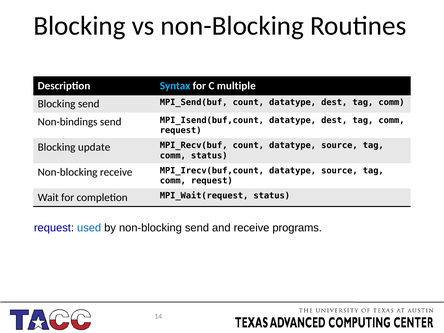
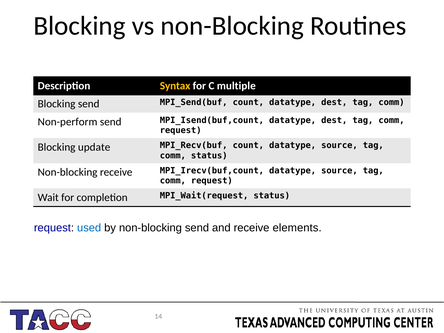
Syntax colour: light blue -> yellow
Non-bindings: Non-bindings -> Non-perform
programs: programs -> elements
